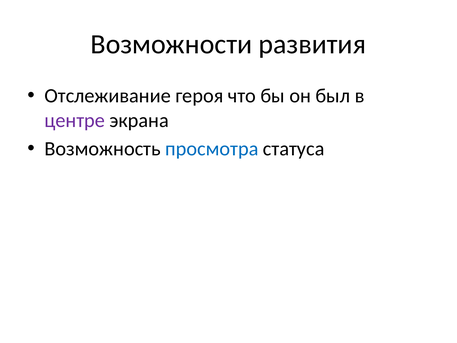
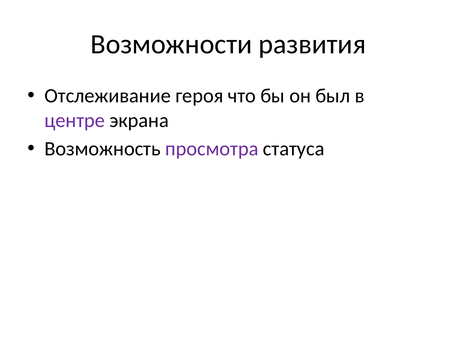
просмотра colour: blue -> purple
